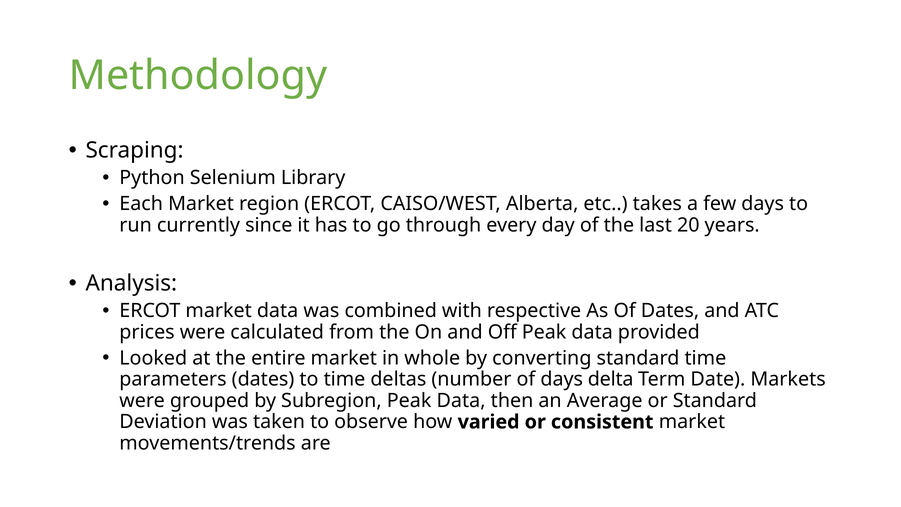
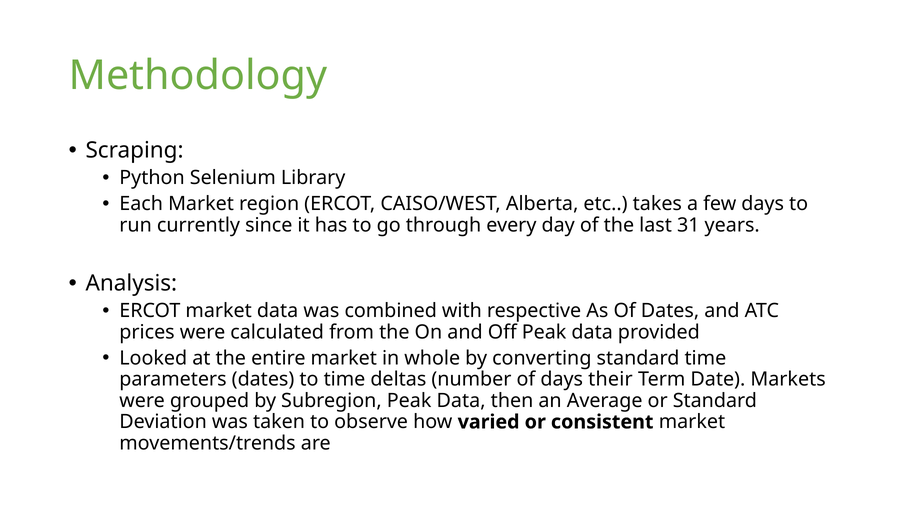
20: 20 -> 31
delta: delta -> their
